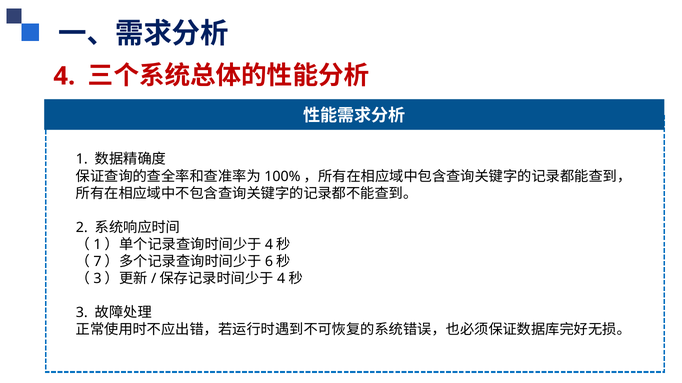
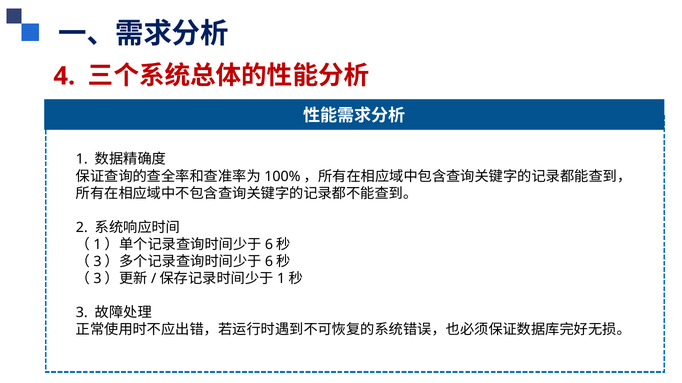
4 at (269, 245): 4 -> 6
7 at (98, 262): 7 -> 3
4 at (281, 279): 4 -> 1
